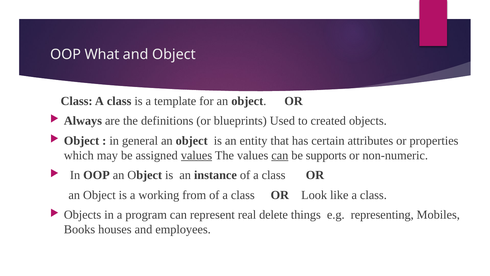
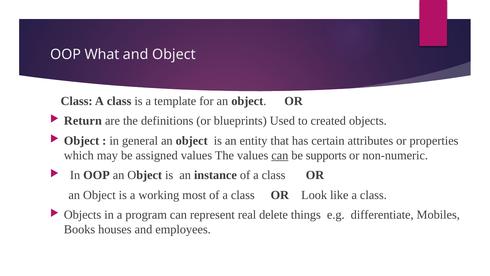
Always: Always -> Return
values at (196, 155) underline: present -> none
from: from -> most
representing: representing -> differentiate
